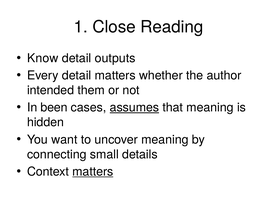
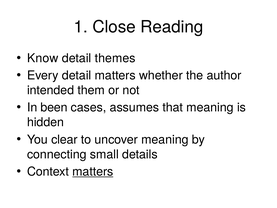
outputs: outputs -> themes
assumes underline: present -> none
want: want -> clear
